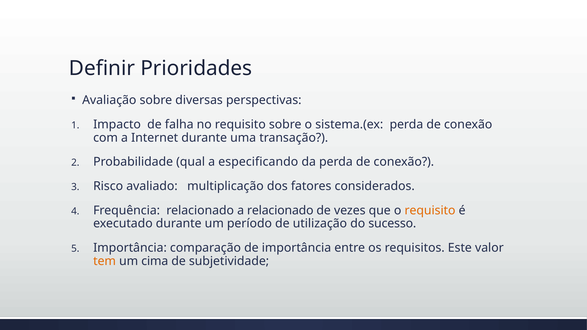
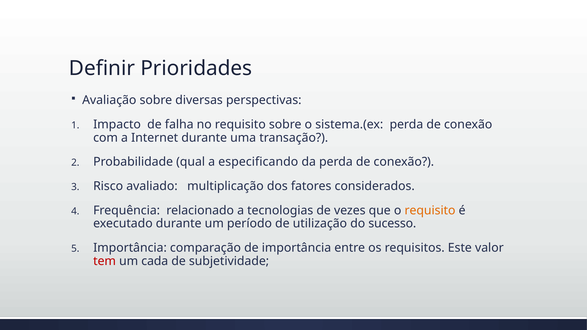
a relacionado: relacionado -> tecnologias
tem colour: orange -> red
cima: cima -> cada
